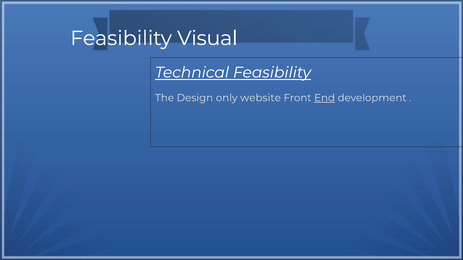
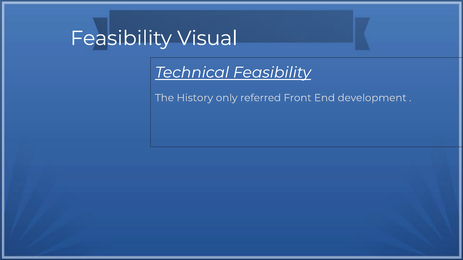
Design: Design -> History
website: website -> referred
End underline: present -> none
